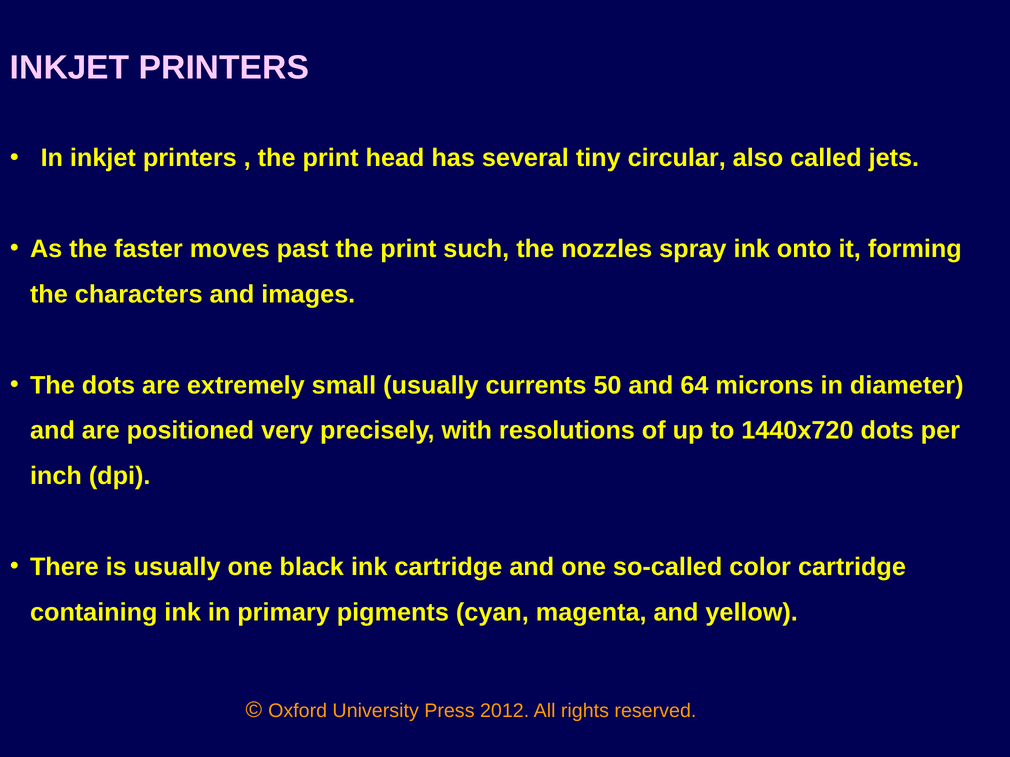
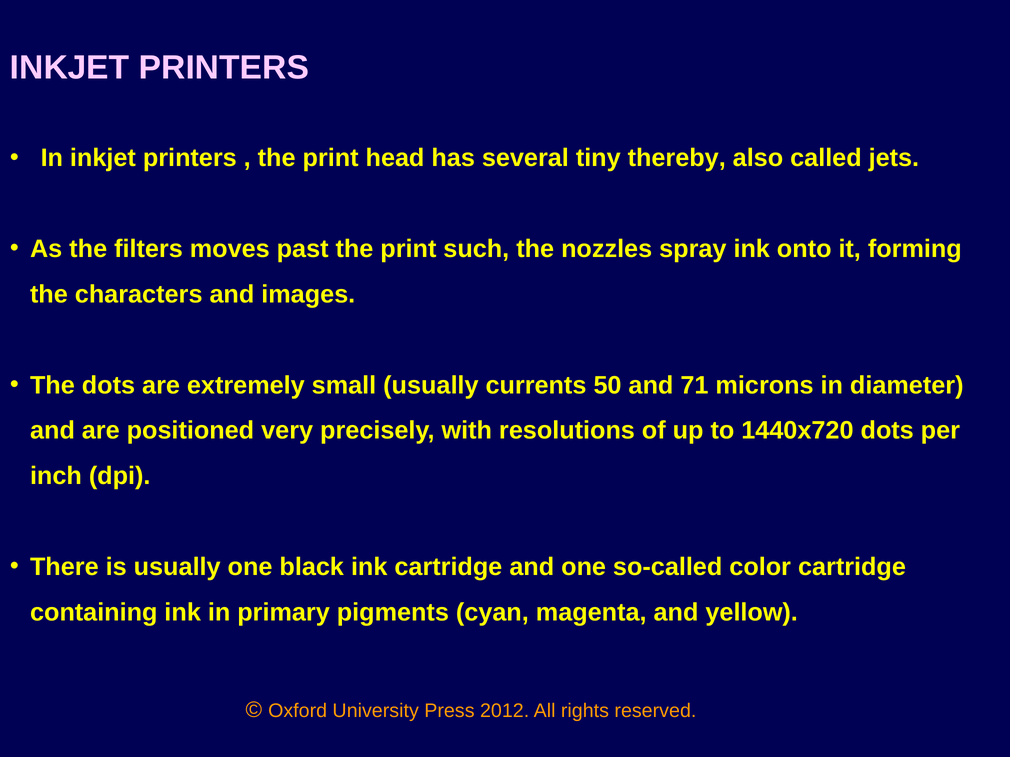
circular: circular -> thereby
faster: faster -> filters
64: 64 -> 71
